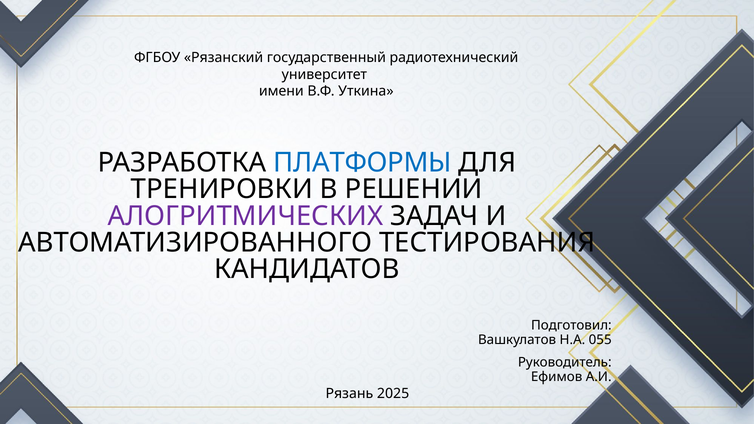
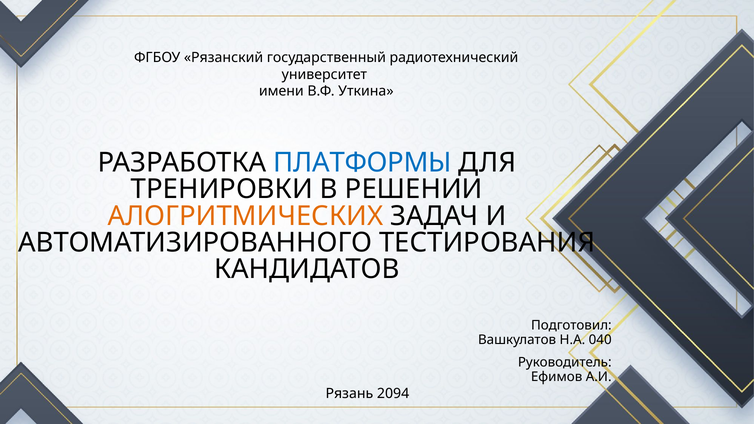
АЛОГРИТМИЧЕСКИХ colour: purple -> orange
055: 055 -> 040
2025: 2025 -> 2094
